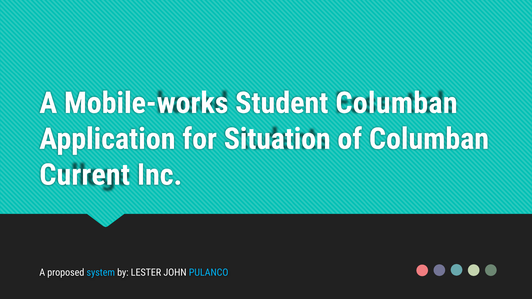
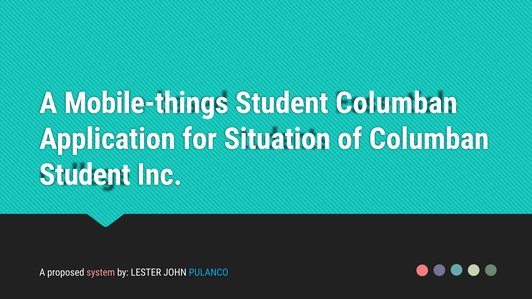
Mobile-works: Mobile-works -> Mobile-things
Current at (85, 175): Current -> Student
system colour: light blue -> pink
